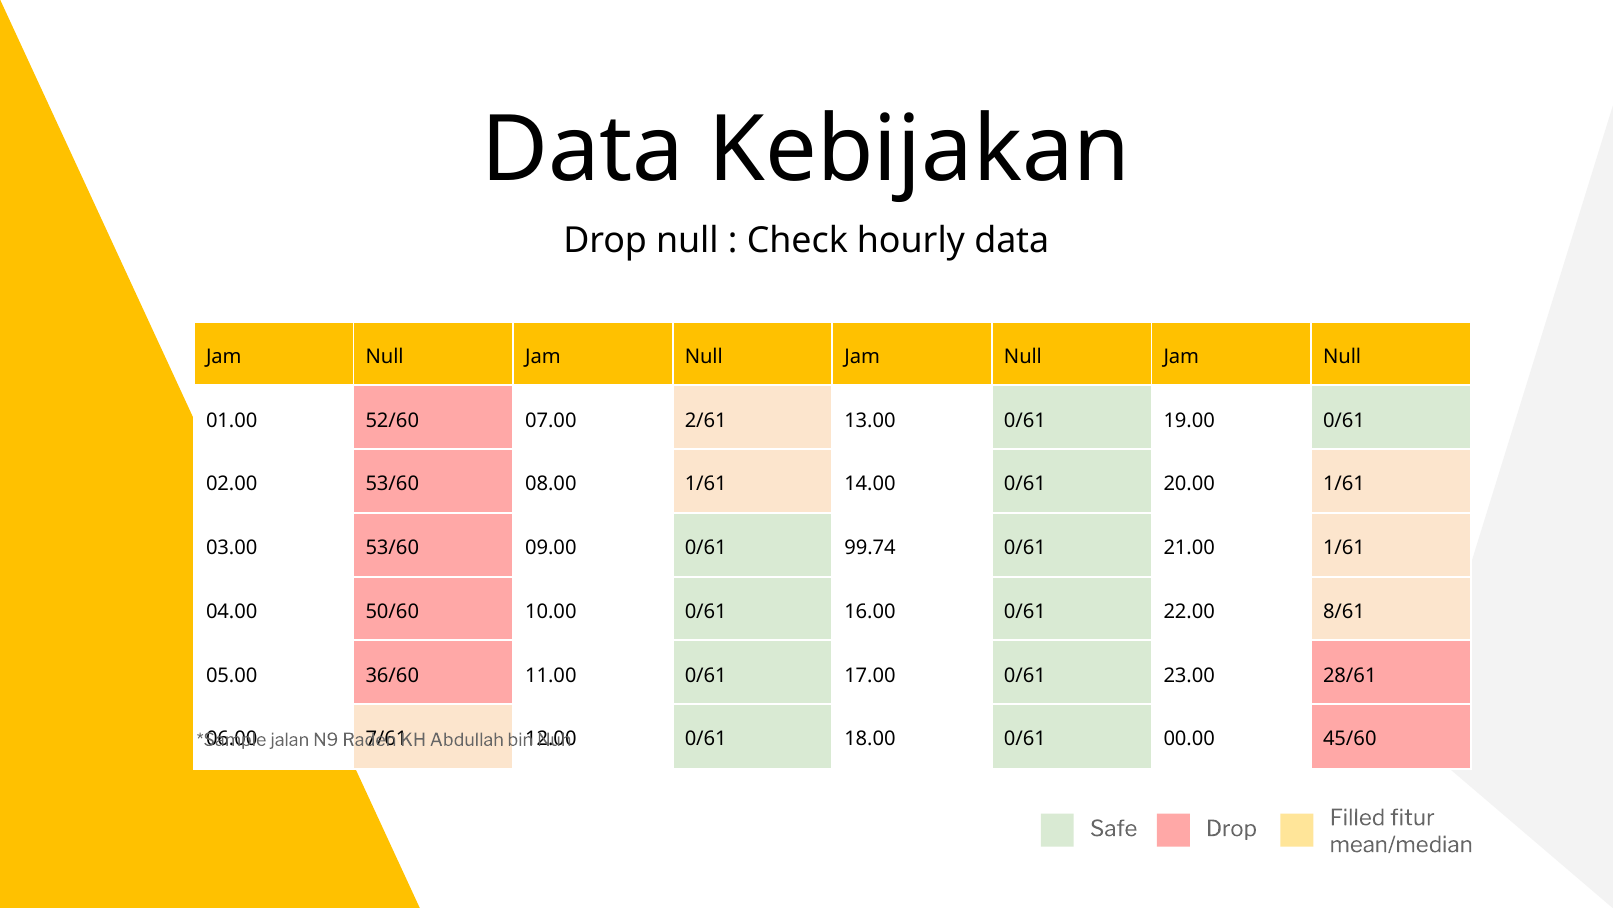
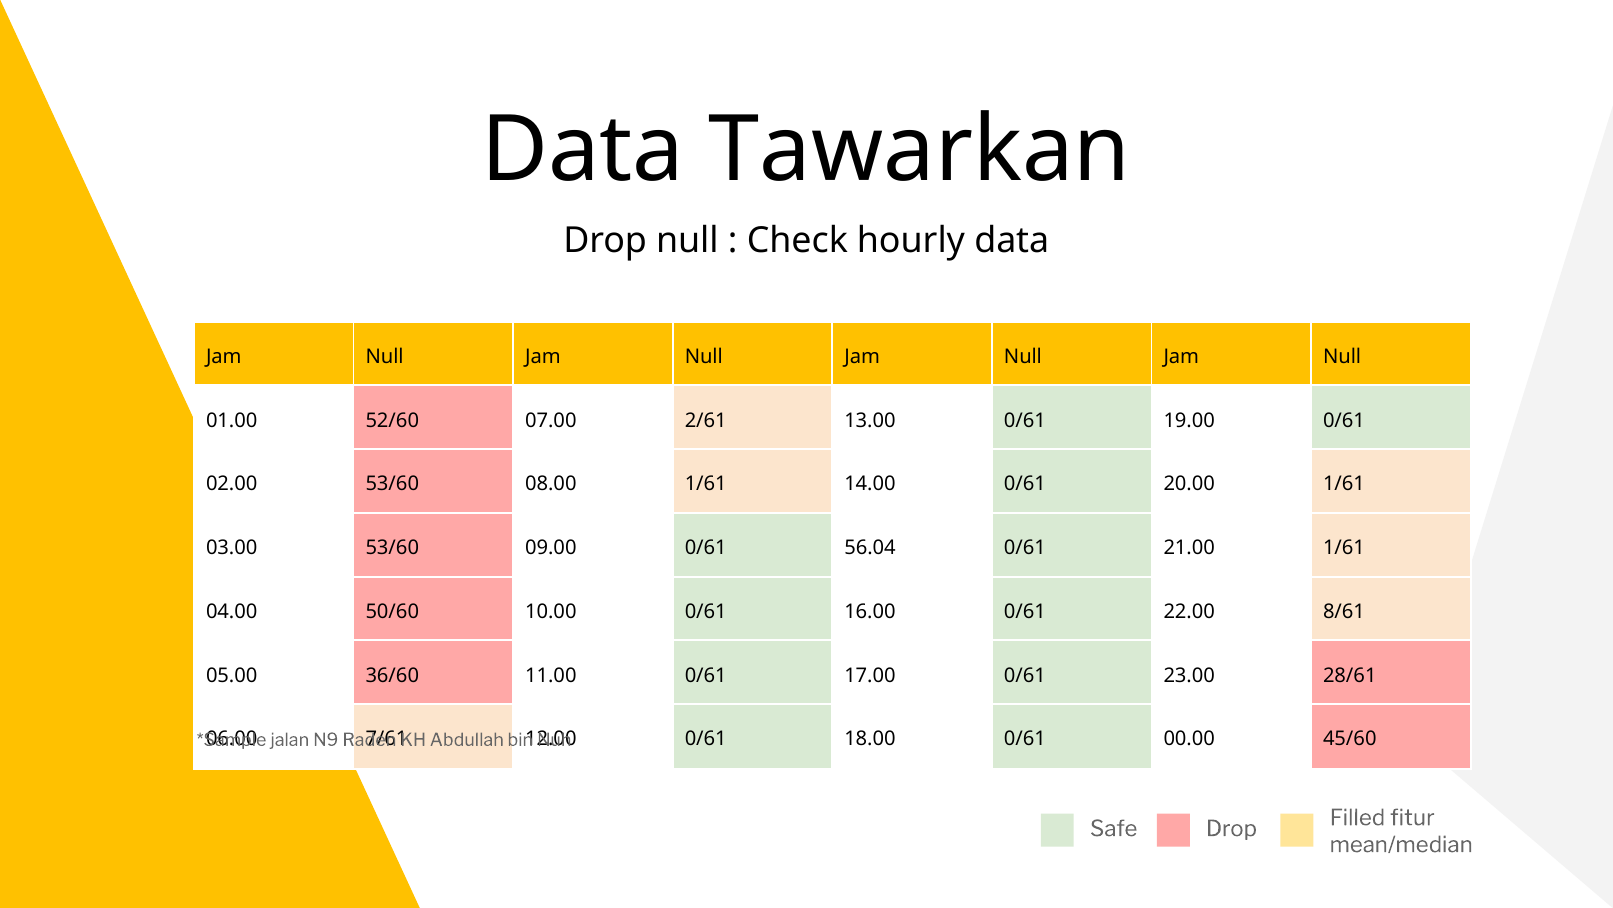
Kebijakan: Kebijakan -> Tawarkan
99.74: 99.74 -> 56.04
